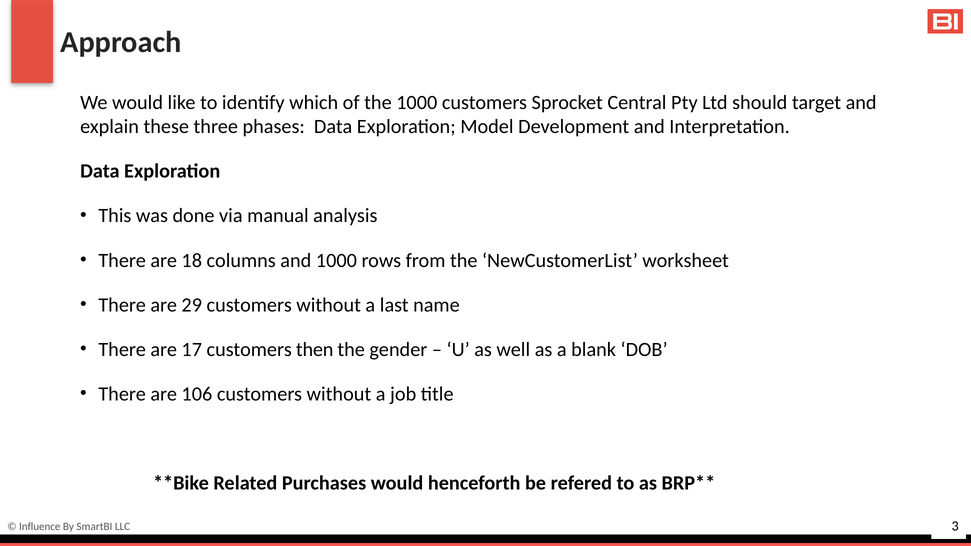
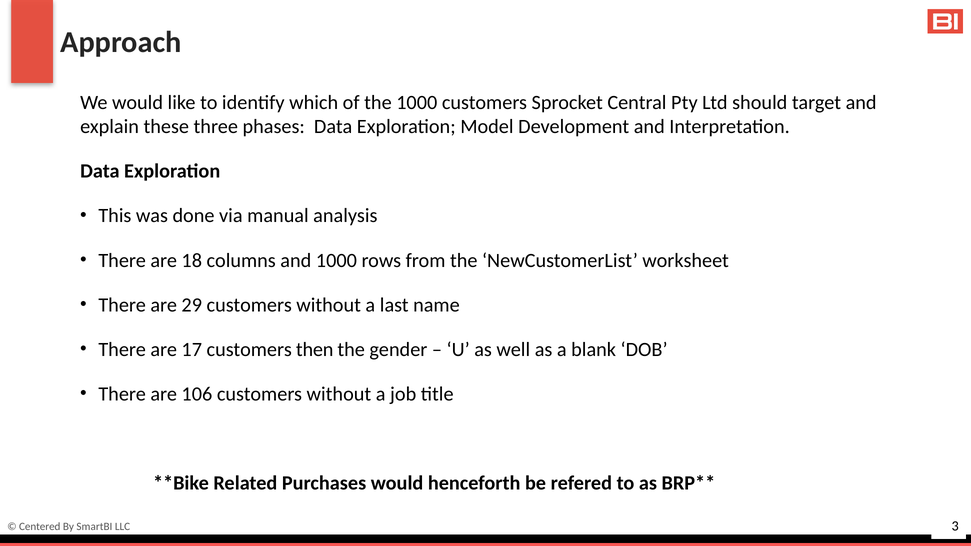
Influence: Influence -> Centered
